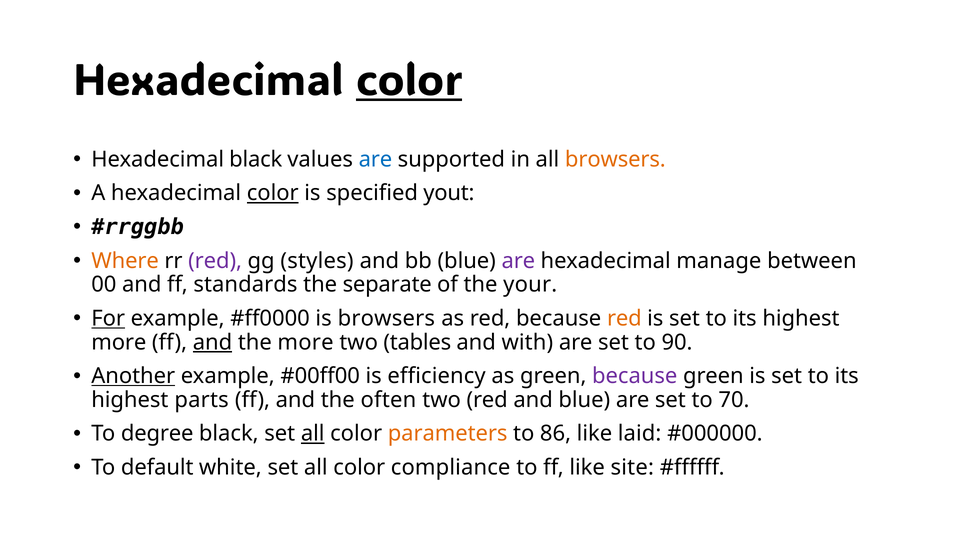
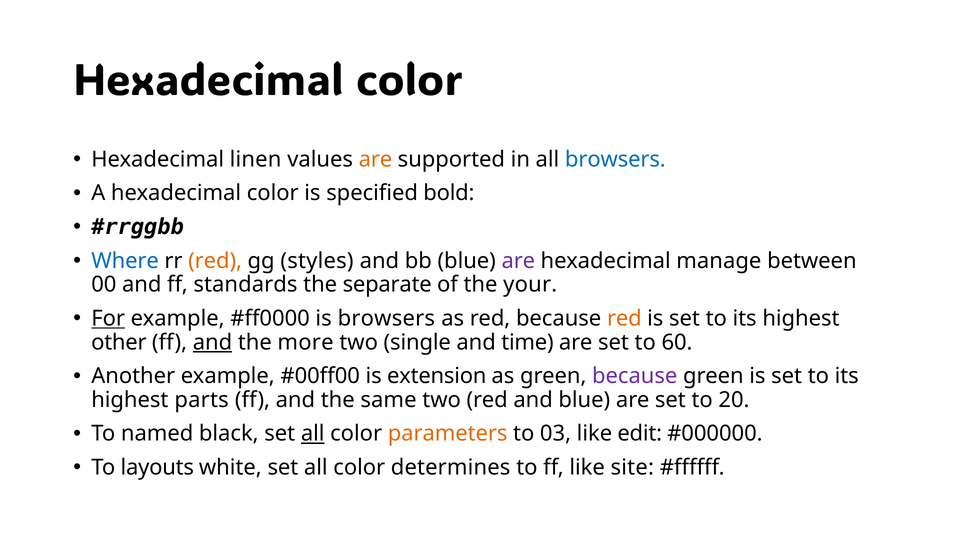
color at (409, 81) underline: present -> none
Hexadecimal black: black -> linen
are at (375, 159) colour: blue -> orange
browsers at (615, 159) colour: orange -> blue
color at (273, 193) underline: present -> none
yout: yout -> bold
Where colour: orange -> blue
red at (215, 261) colour: purple -> orange
more at (119, 342): more -> other
tables: tables -> single
with: with -> time
90: 90 -> 60
Another underline: present -> none
efficiency: efficiency -> extension
often: often -> same
70: 70 -> 20
degree: degree -> named
86: 86 -> 03
laid: laid -> edit
default: default -> layouts
compliance: compliance -> determines
